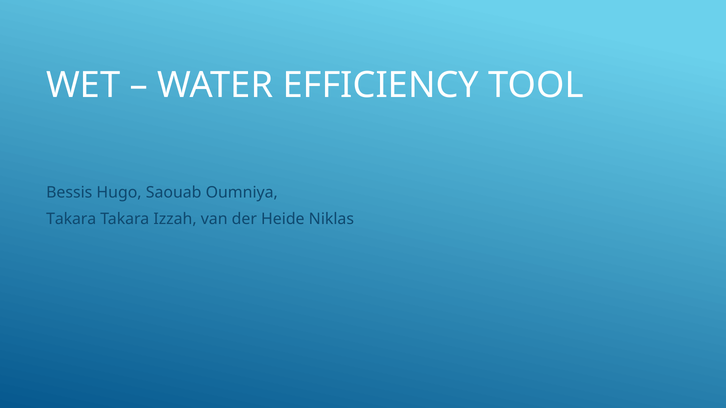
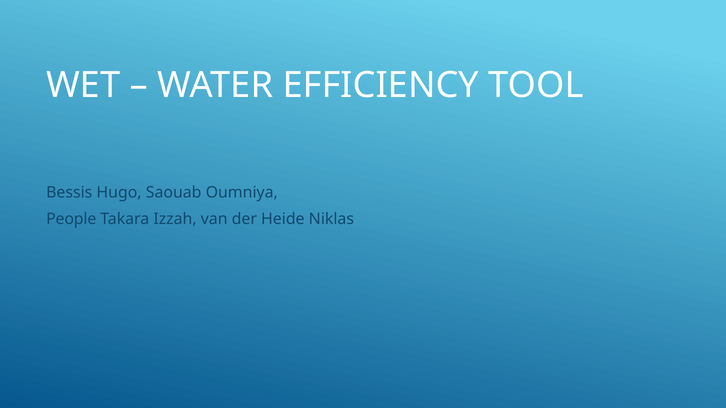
Takara at (71, 219): Takara -> People
